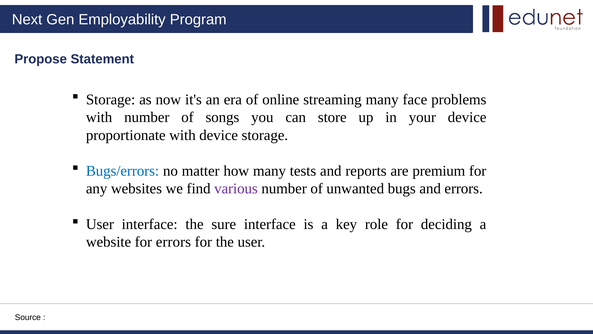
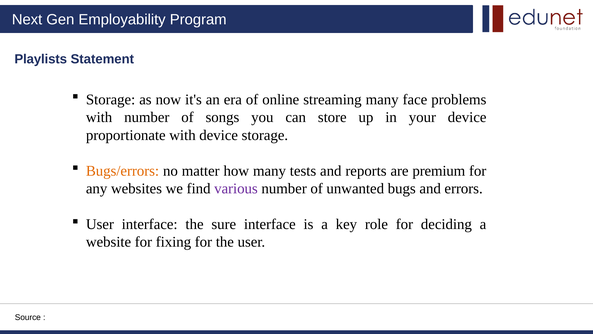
Propose: Propose -> Playlists
Bugs/errors colour: blue -> orange
for errors: errors -> fixing
